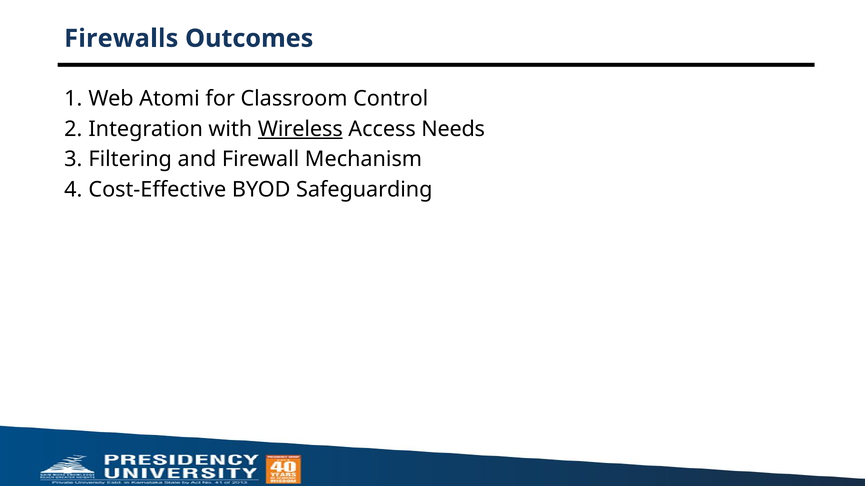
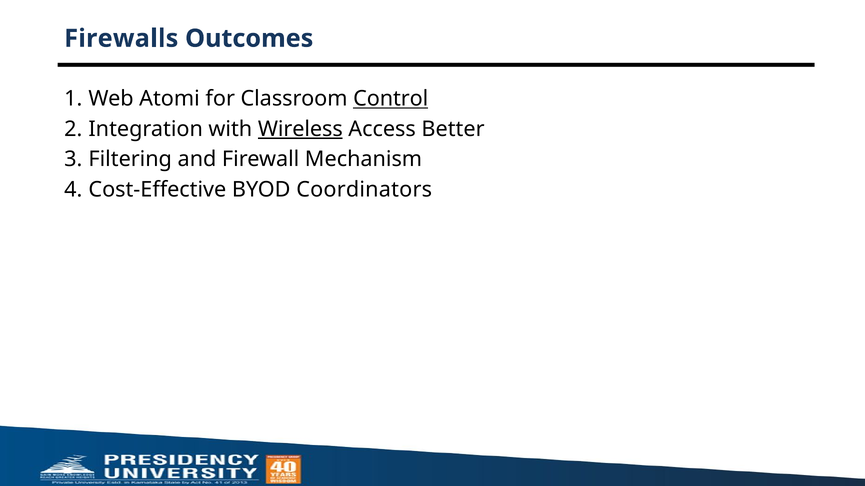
Control underline: none -> present
Needs: Needs -> Better
Safeguarding: Safeguarding -> Coordinators
